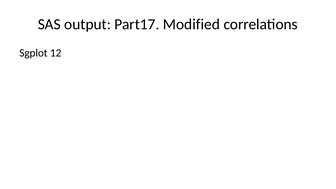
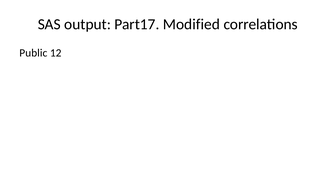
Sgplot: Sgplot -> Public
